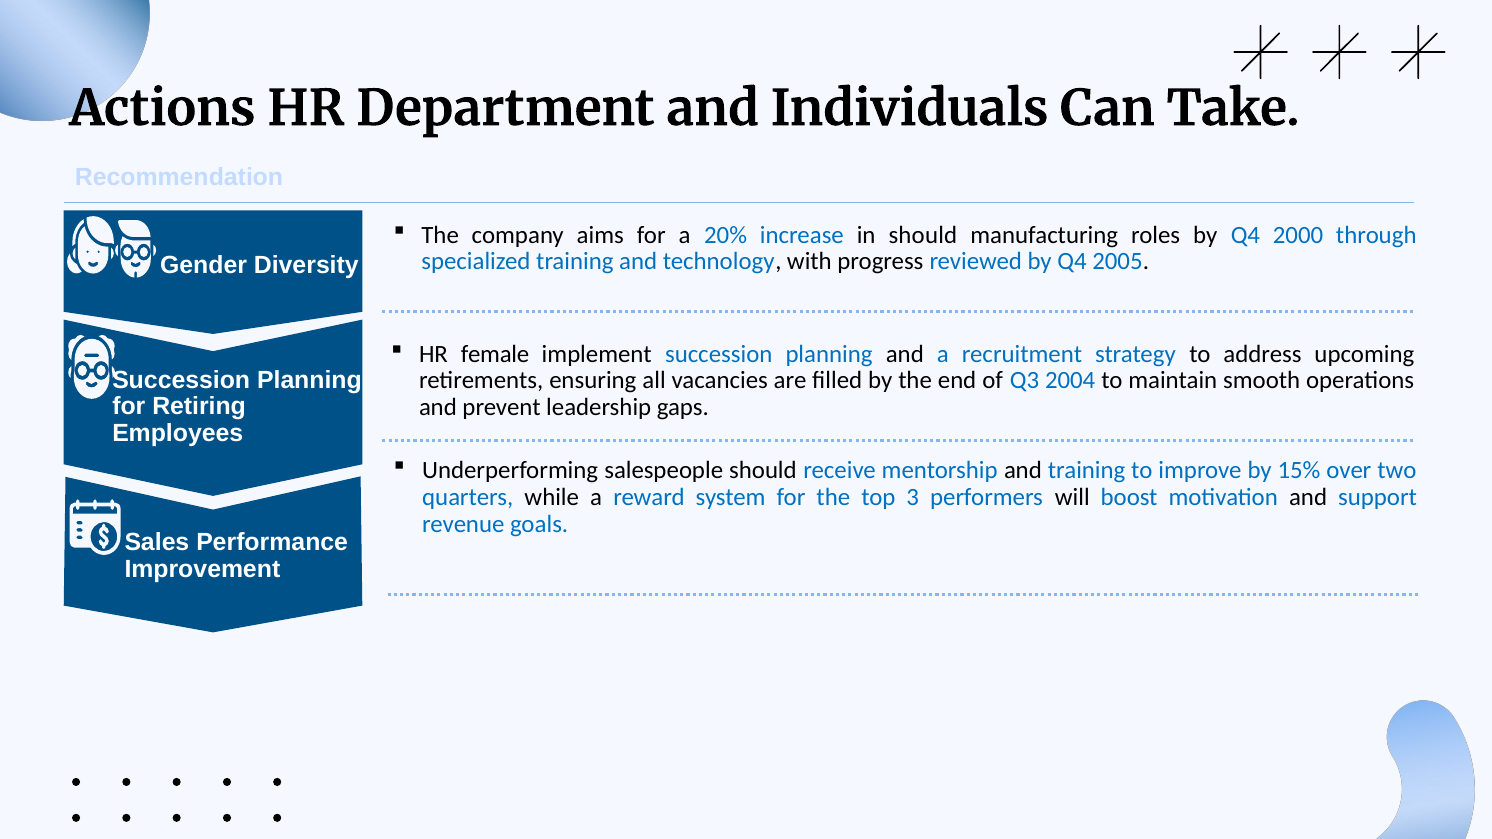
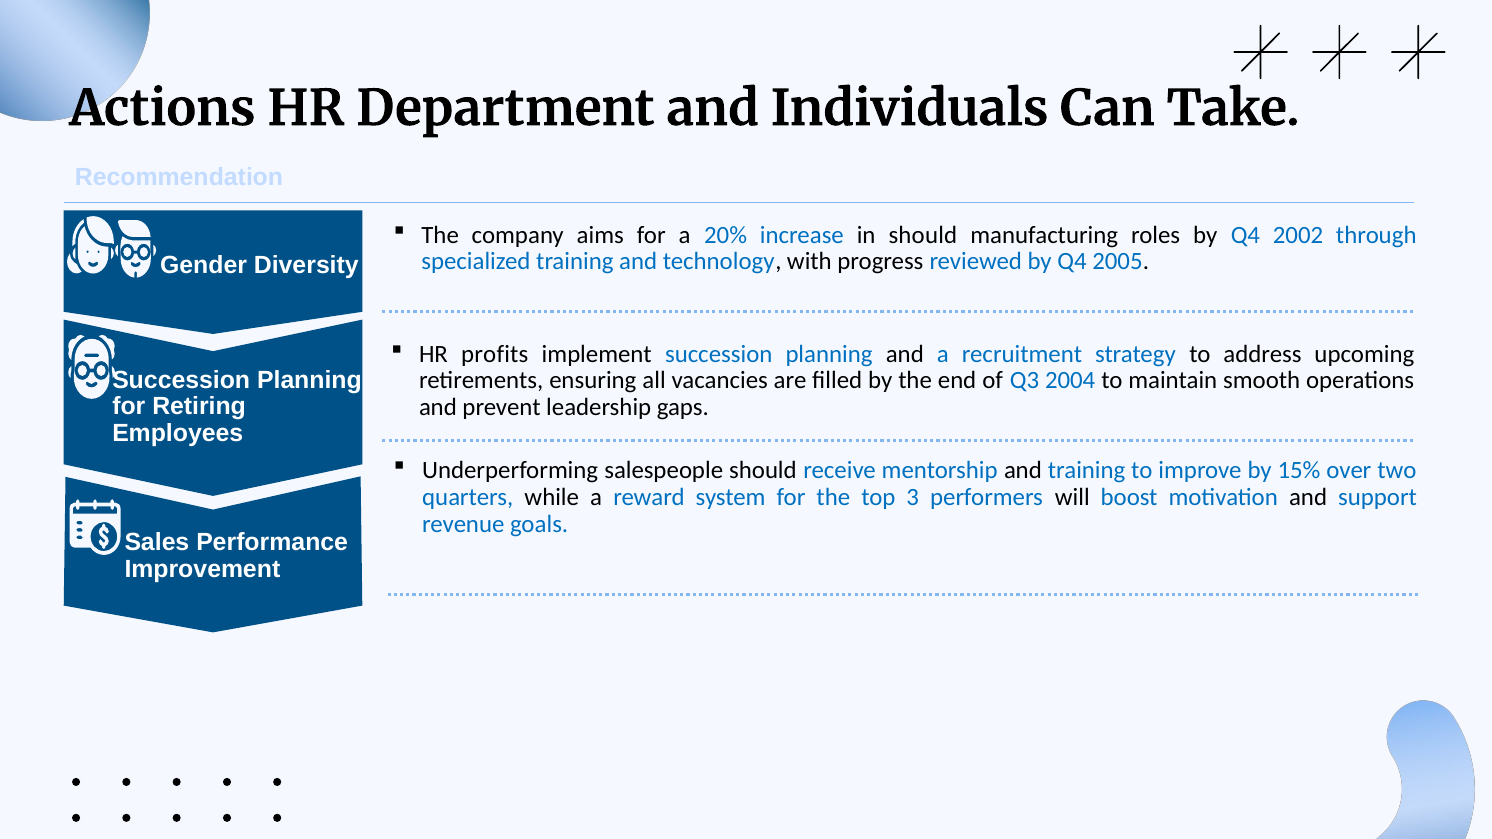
2000: 2000 -> 2002
female: female -> profits
